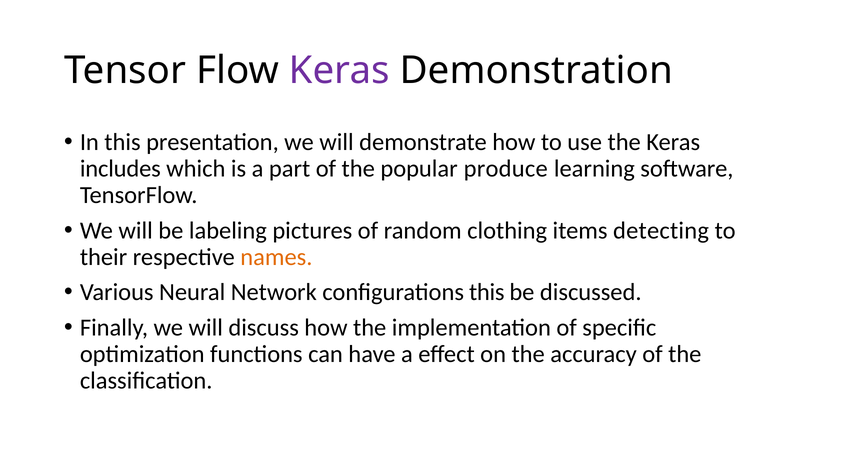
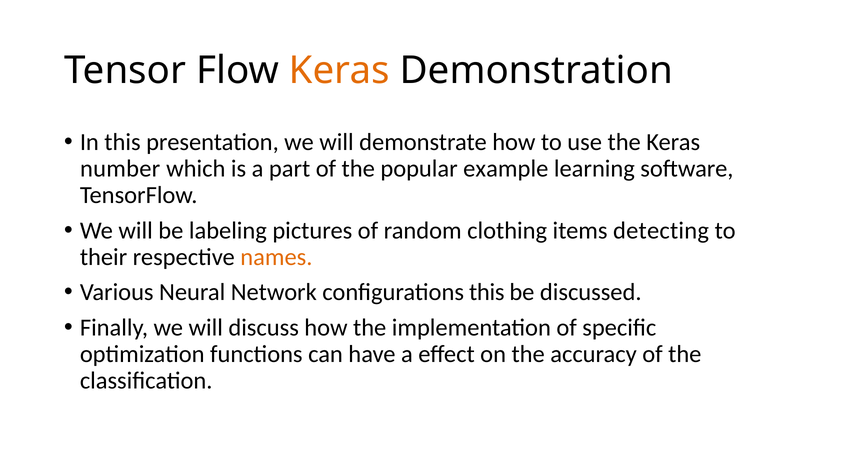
Keras at (339, 71) colour: purple -> orange
includes: includes -> number
produce: produce -> example
